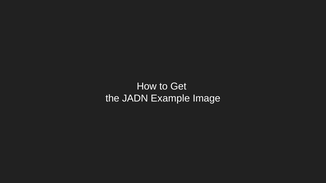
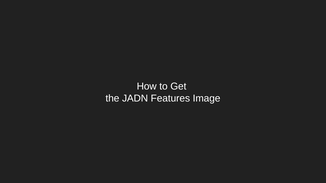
Example: Example -> Features
